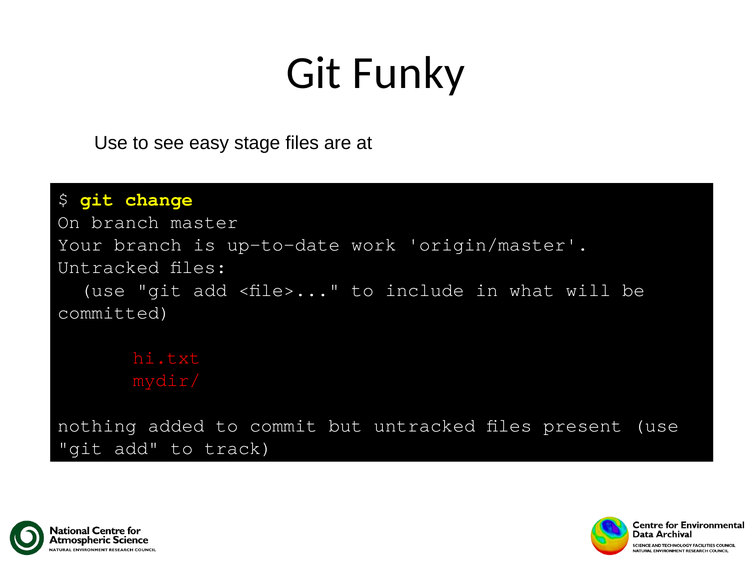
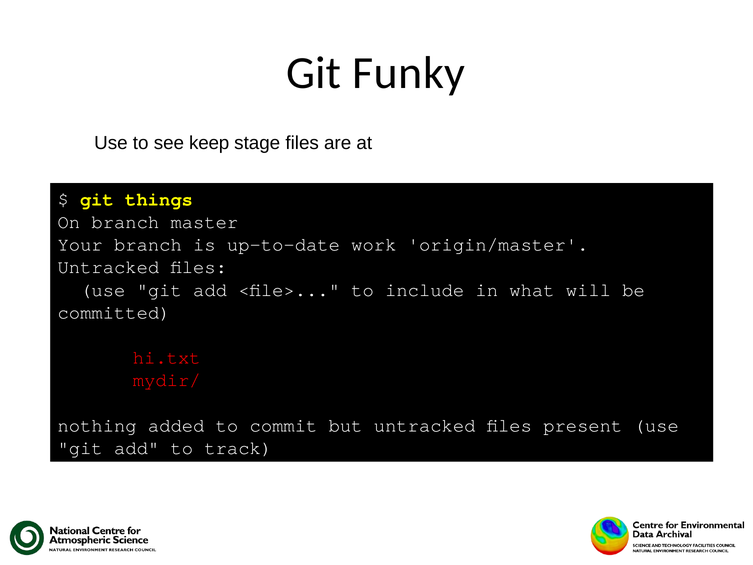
easy: easy -> keep
change: change -> things
